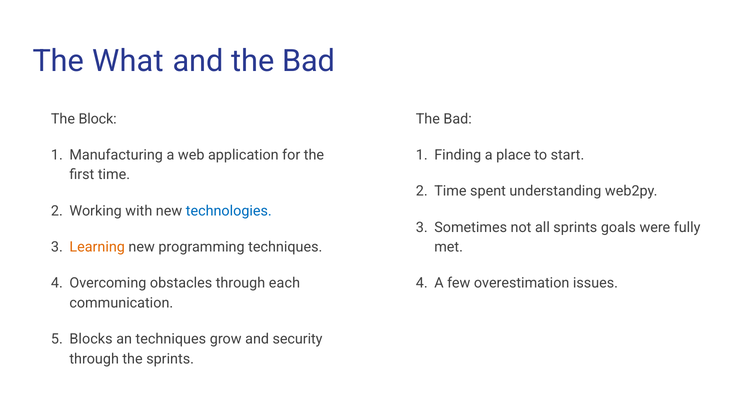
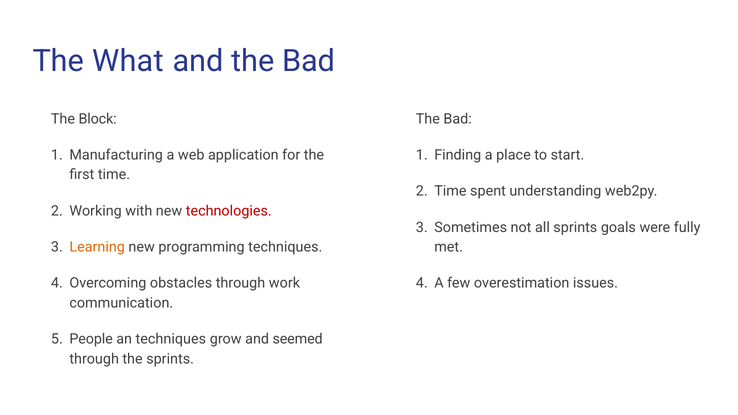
technologies colour: blue -> red
each: each -> work
Blocks: Blocks -> People
security: security -> seemed
